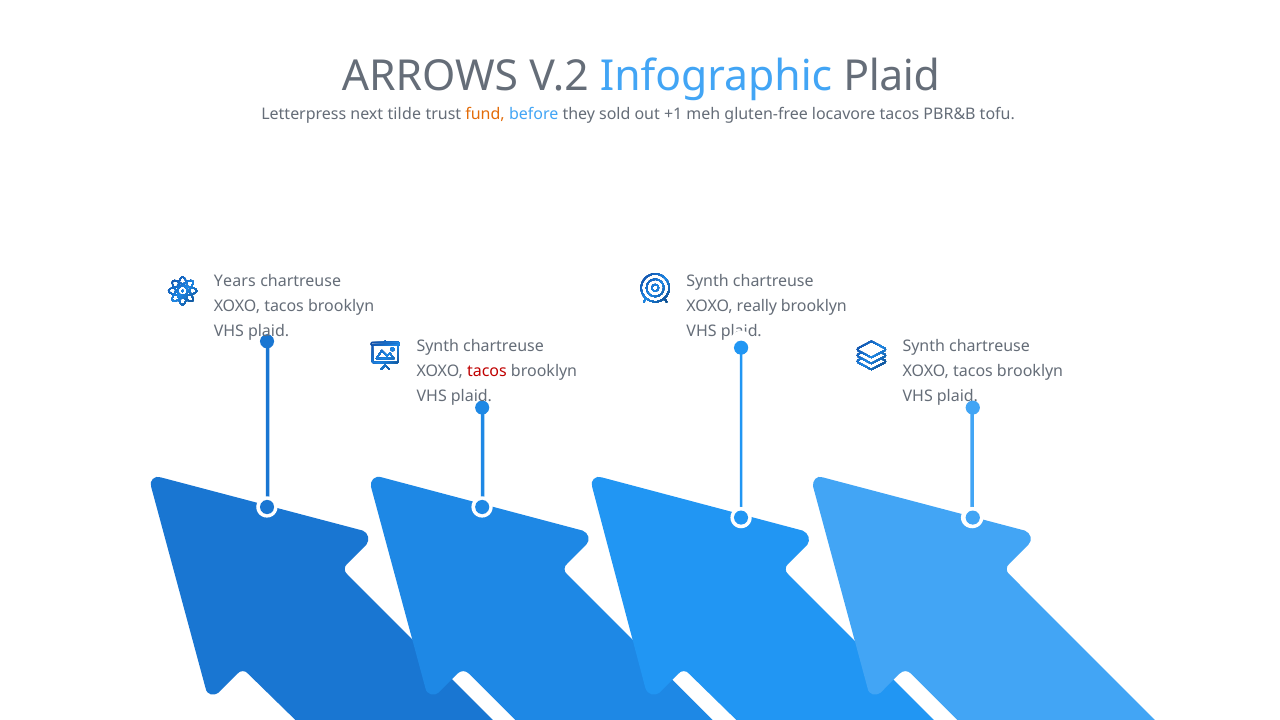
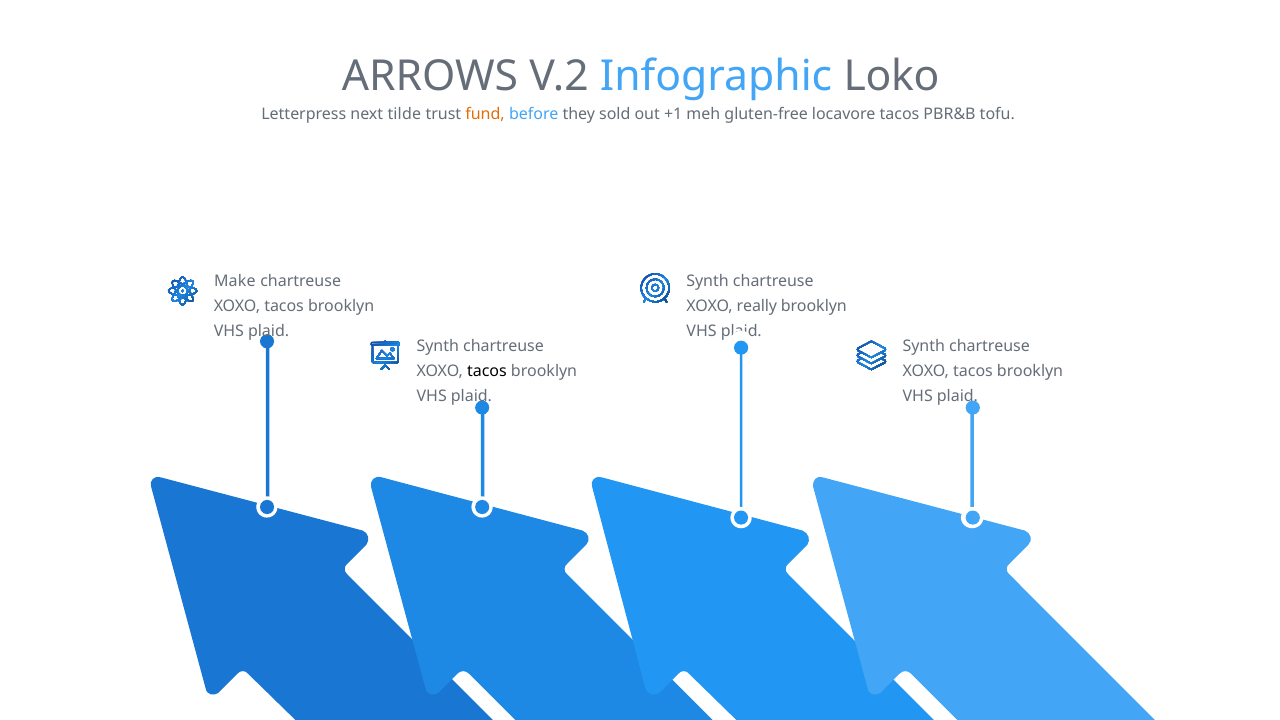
Infographic Plaid: Plaid -> Loko
Years: Years -> Make
tacos at (487, 371) colour: red -> black
